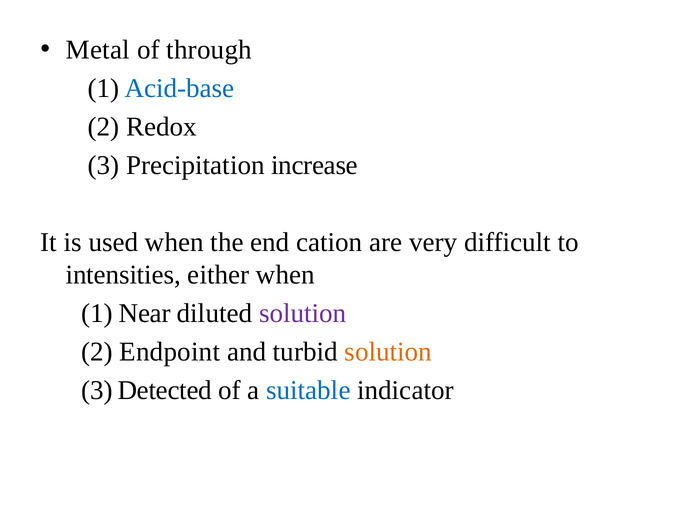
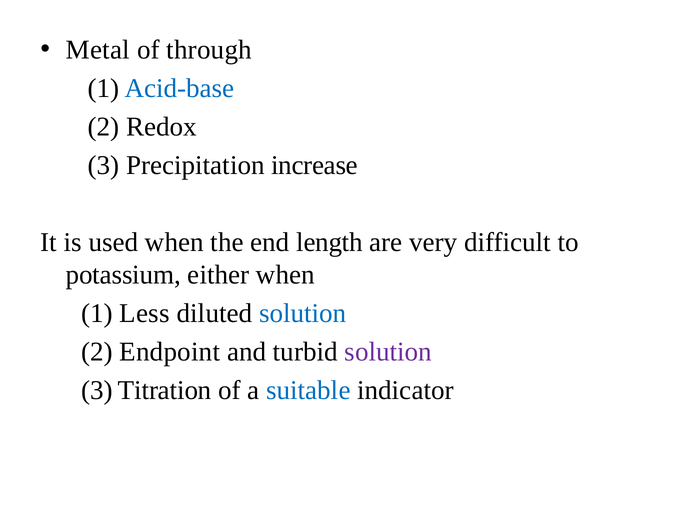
cation: cation -> length
intensities: intensities -> potassium
Near: Near -> Less
solution at (303, 313) colour: purple -> blue
solution at (388, 352) colour: orange -> purple
Detected: Detected -> Titration
